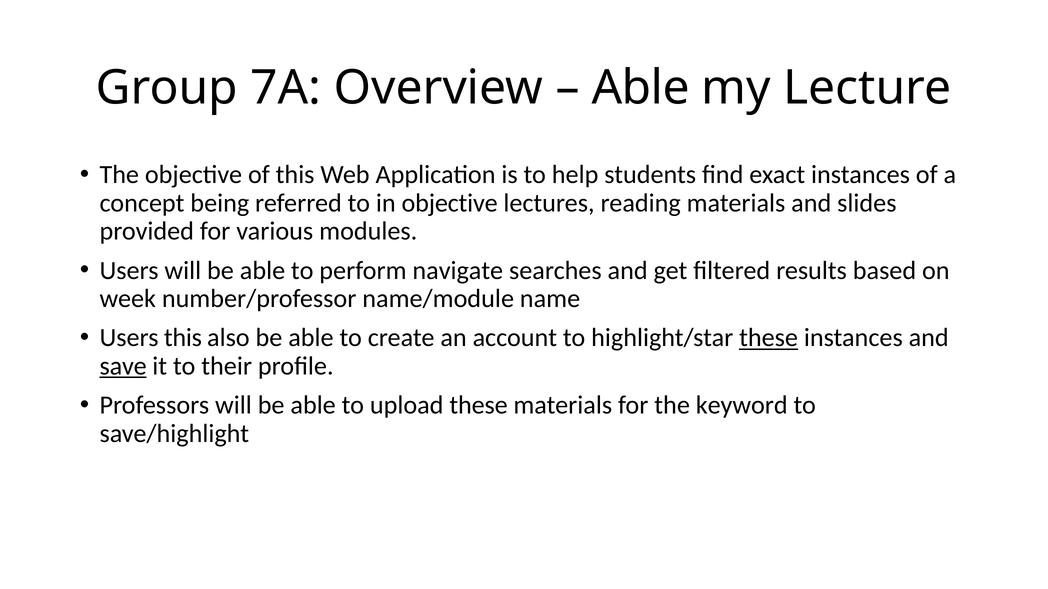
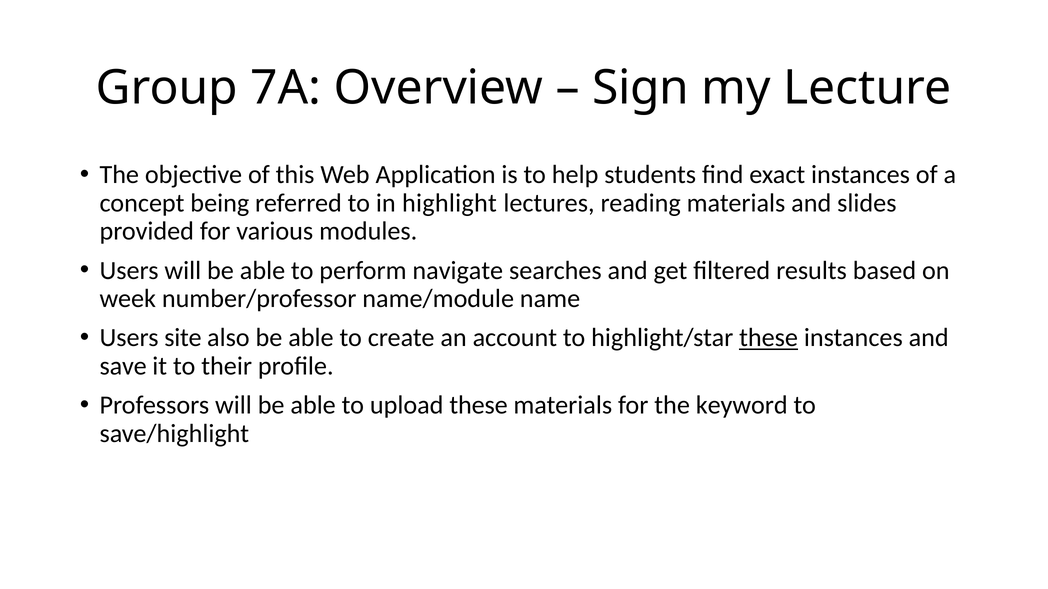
Able at (641, 88): Able -> Sign
in objective: objective -> highlight
Users this: this -> site
save underline: present -> none
